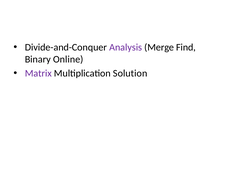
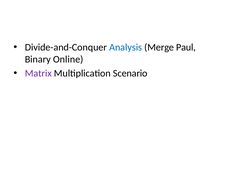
Analysis colour: purple -> blue
Find: Find -> Paul
Solution: Solution -> Scenario
